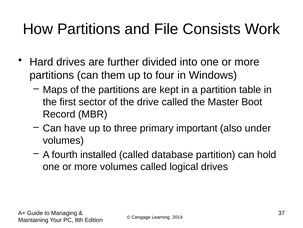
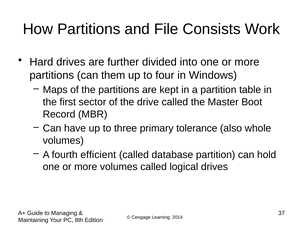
important: important -> tolerance
under: under -> whole
installed: installed -> efficient
